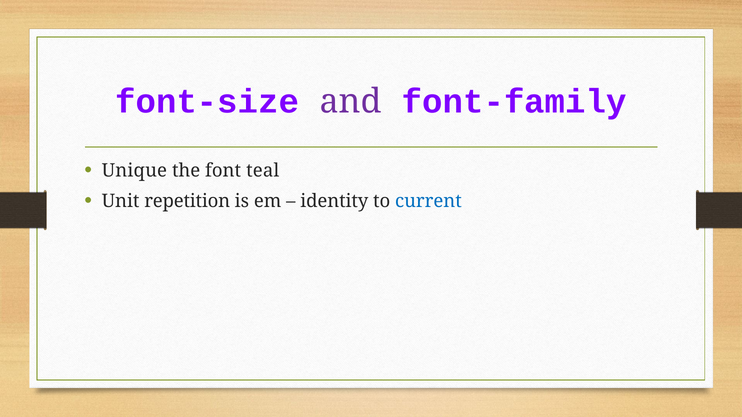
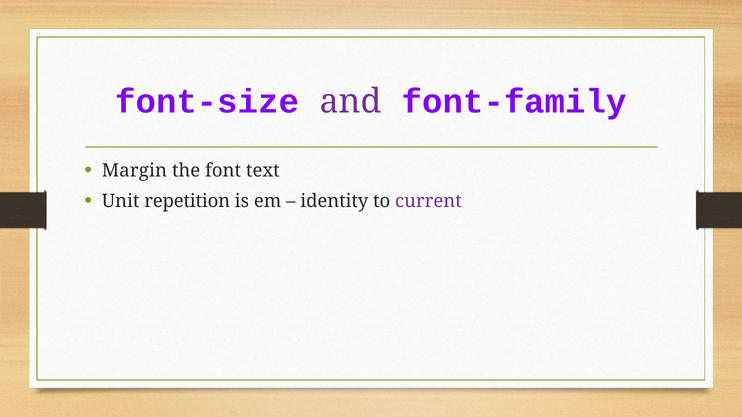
Unique: Unique -> Margin
teal: teal -> text
current colour: blue -> purple
